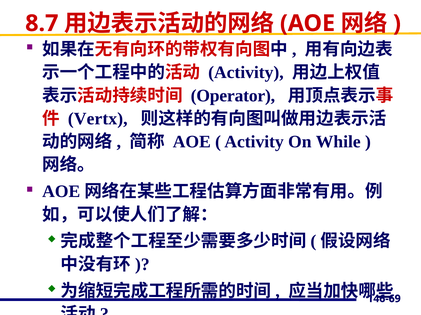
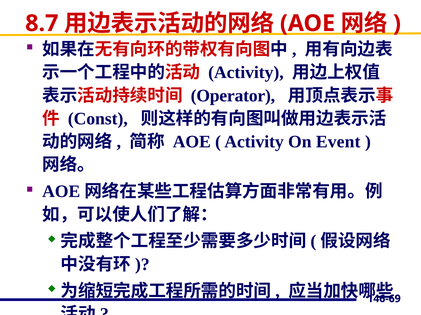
Vertx: Vertx -> Const
While: While -> Event
